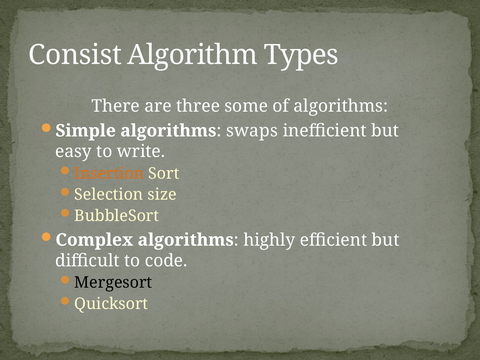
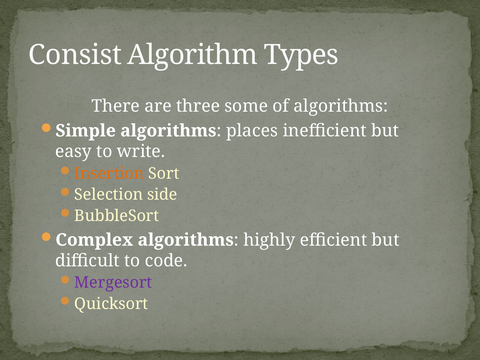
swaps: swaps -> places
size: size -> side
Mergesort colour: black -> purple
